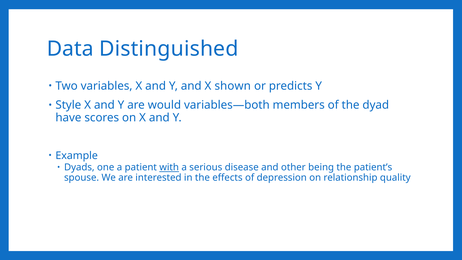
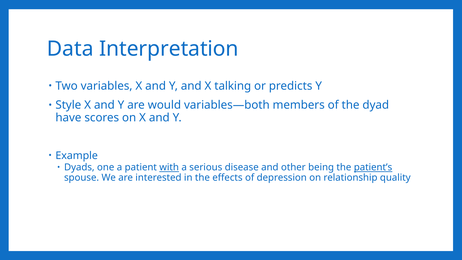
Distinguished: Distinguished -> Interpretation
shown: shown -> talking
patient’s underline: none -> present
